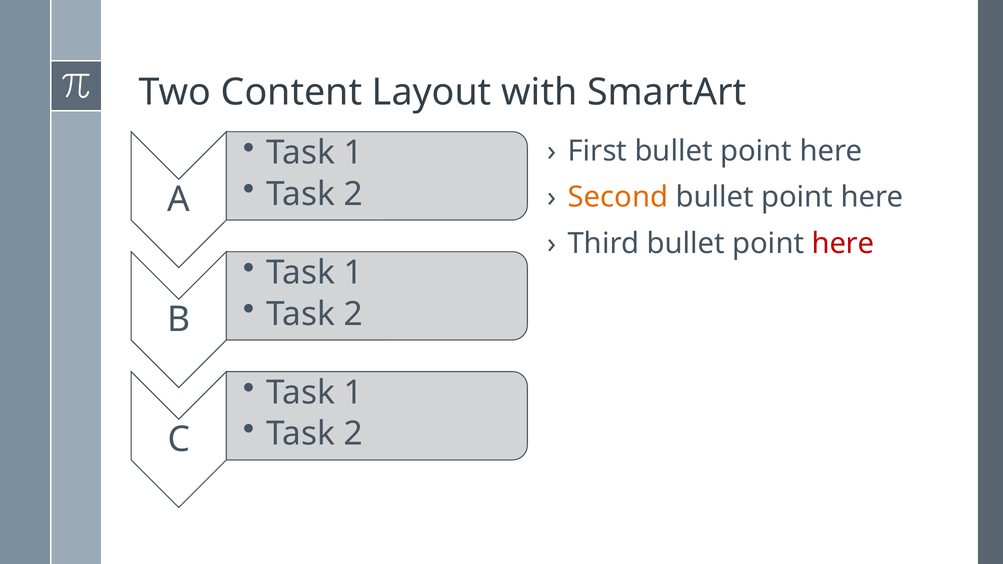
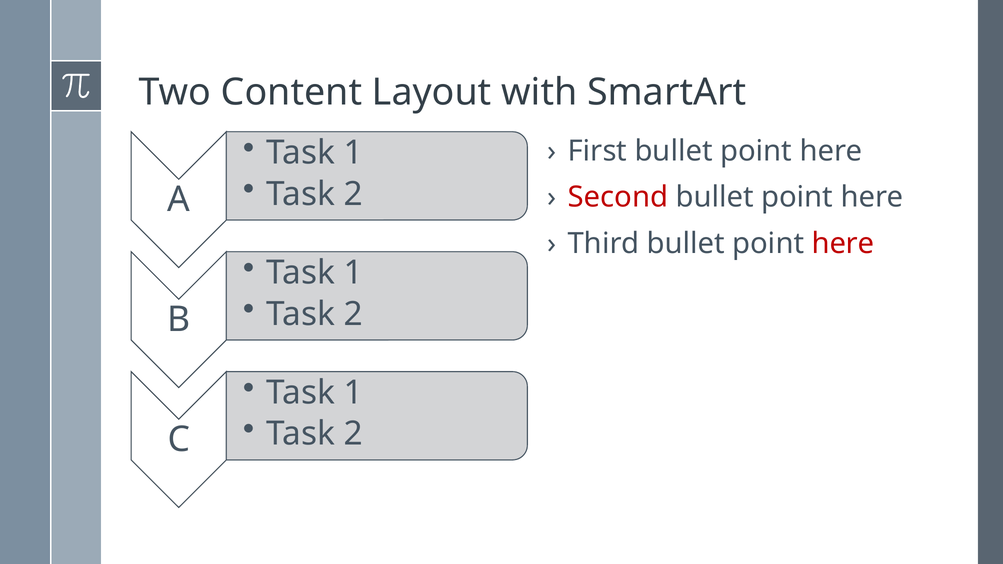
Second colour: orange -> red
